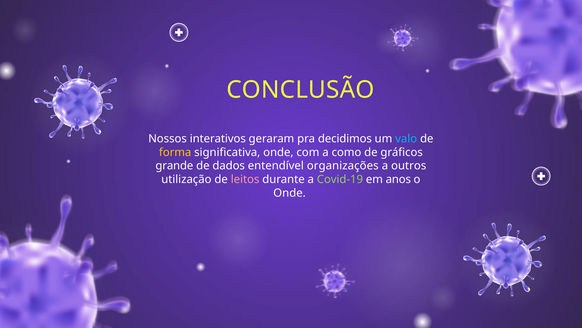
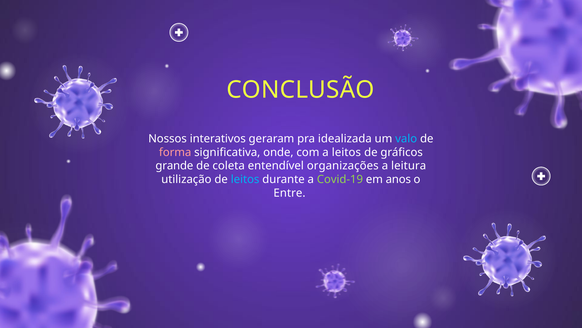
decidimos: decidimos -> idealizada
forma colour: yellow -> pink
a como: como -> leitos
dados: dados -> coleta
outros: outros -> leitura
leitos at (245, 179) colour: pink -> light blue
Onde at (290, 193): Onde -> Entre
